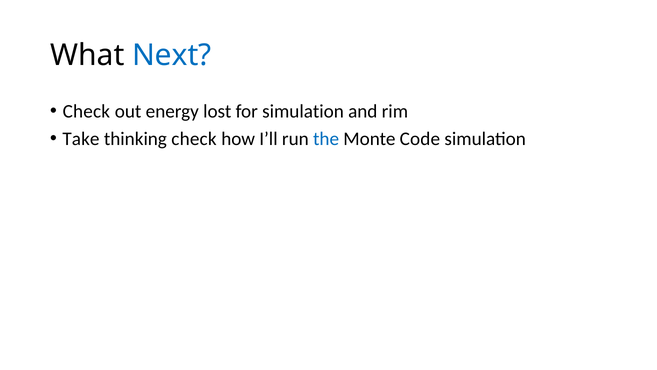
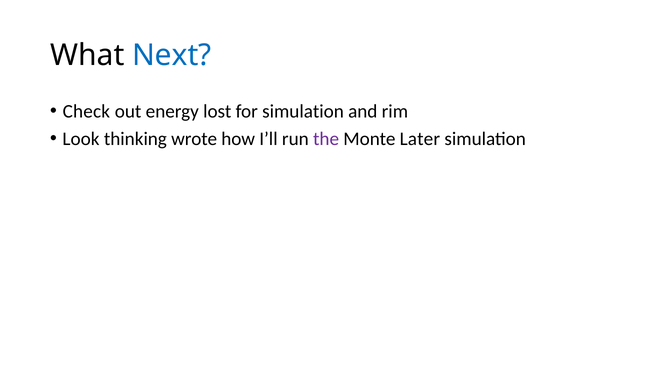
Take: Take -> Look
thinking check: check -> wrote
the colour: blue -> purple
Code: Code -> Later
